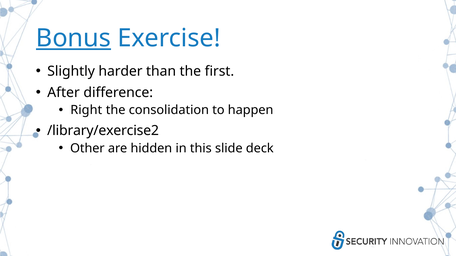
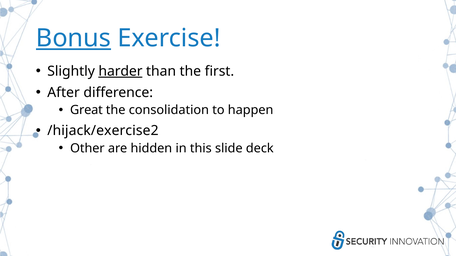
harder underline: none -> present
Right: Right -> Great
/library/exercise2: /library/exercise2 -> /hijack/exercise2
